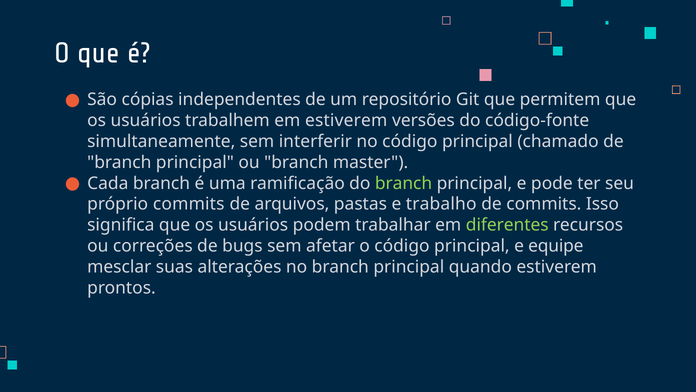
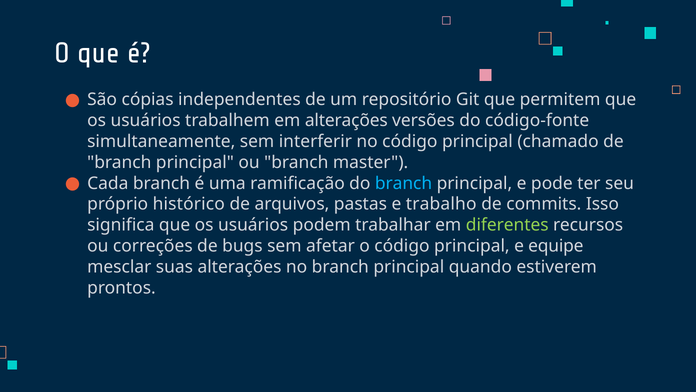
em estiverem: estiverem -> alterações
branch at (404, 183) colour: light green -> light blue
próprio commits: commits -> histórico
